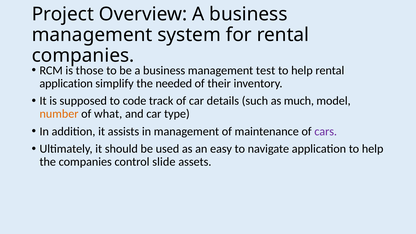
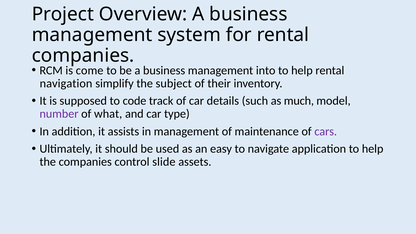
those: those -> come
test: test -> into
application at (66, 83): application -> navigation
needed: needed -> subject
number colour: orange -> purple
